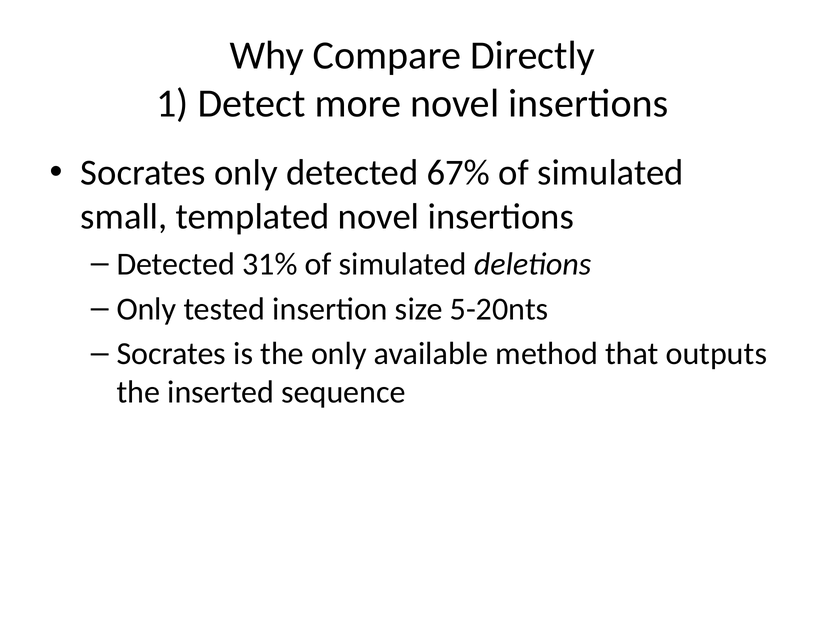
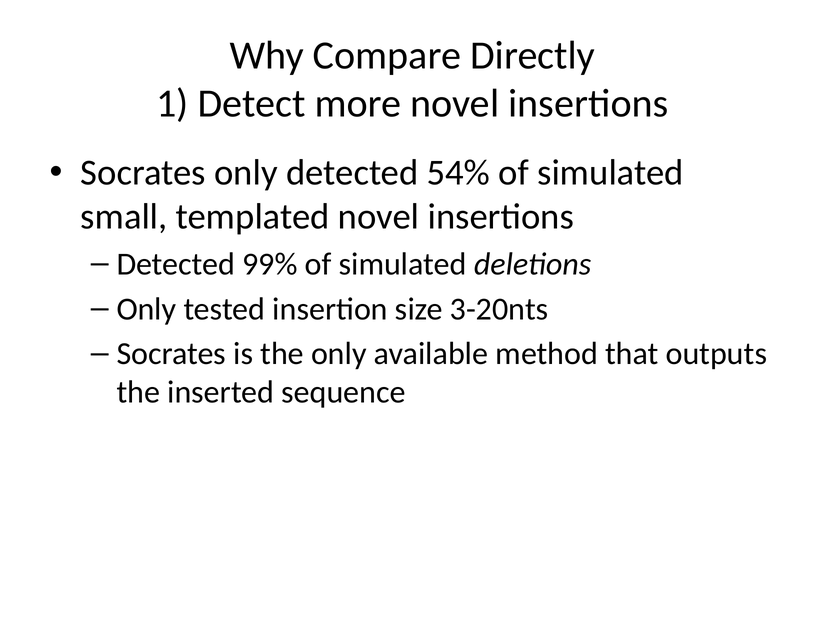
67%: 67% -> 54%
31%: 31% -> 99%
5-20nts: 5-20nts -> 3-20nts
